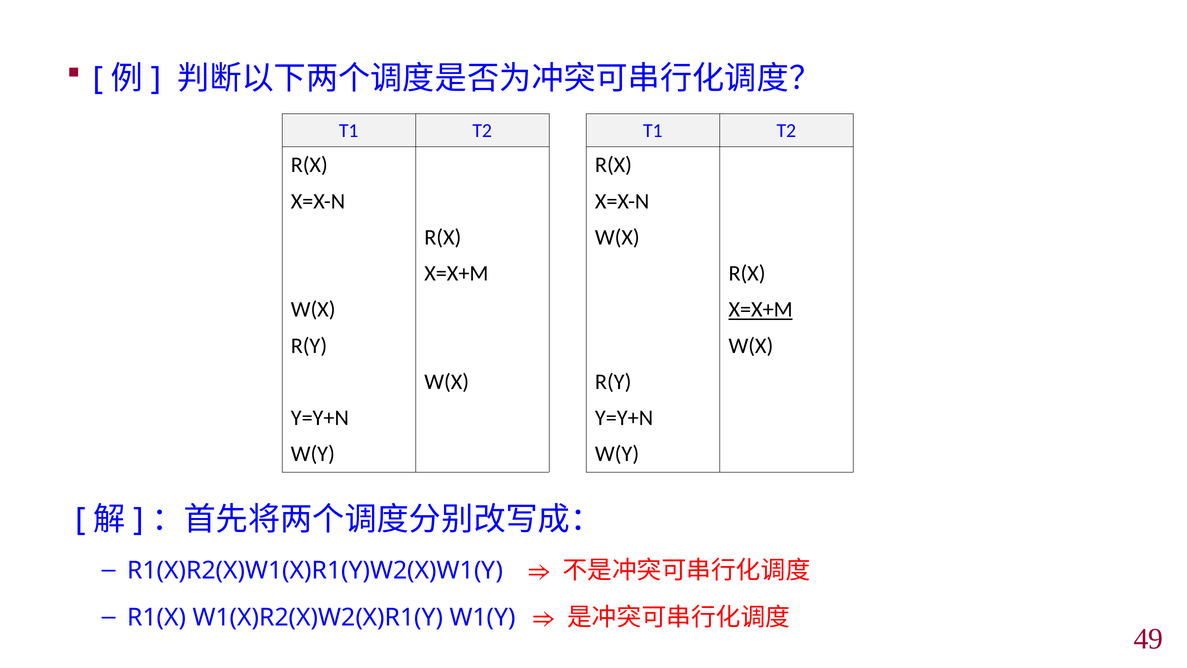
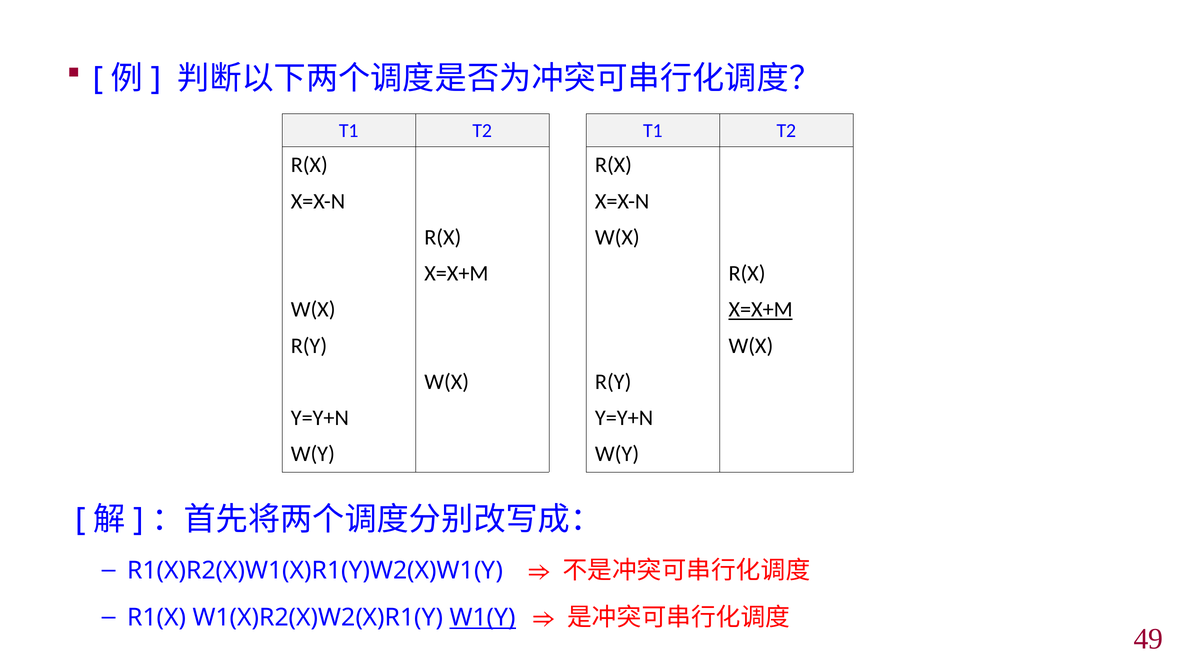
W1(Y underline: none -> present
